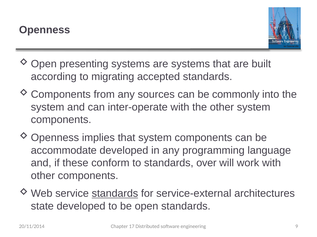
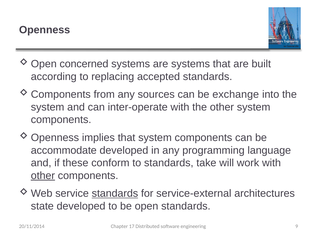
presenting: presenting -> concerned
migrating: migrating -> replacing
commonly: commonly -> exchange
over: over -> take
other at (43, 176) underline: none -> present
